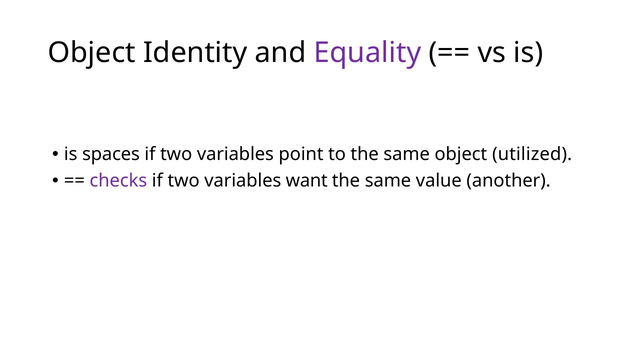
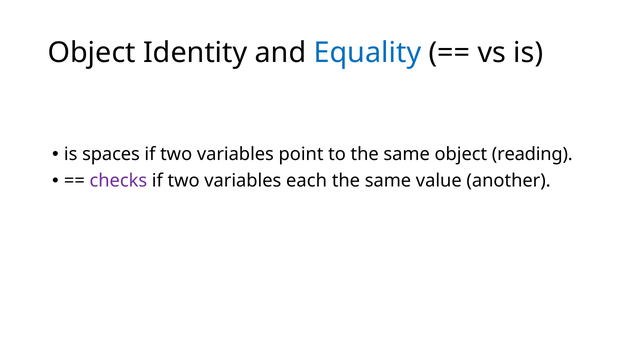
Equality colour: purple -> blue
utilized: utilized -> reading
want: want -> each
